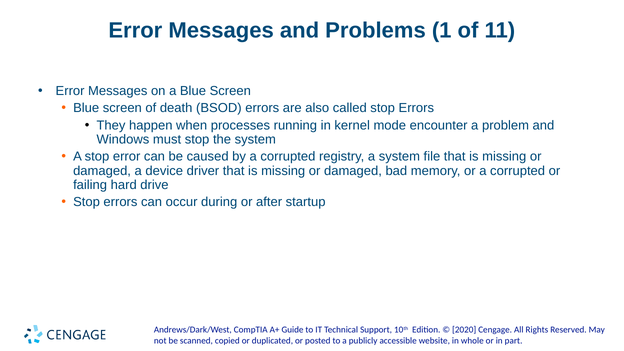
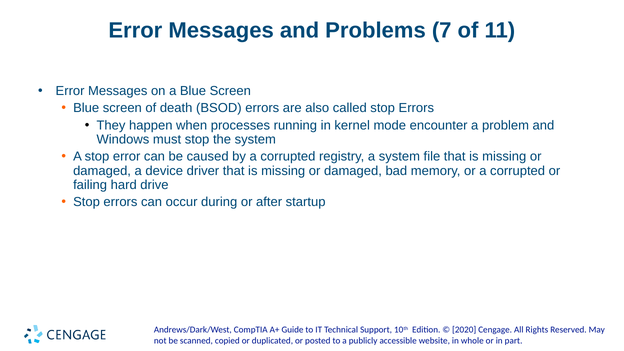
1: 1 -> 7
